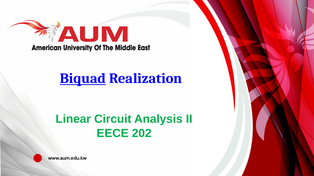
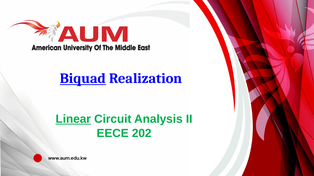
Linear underline: none -> present
